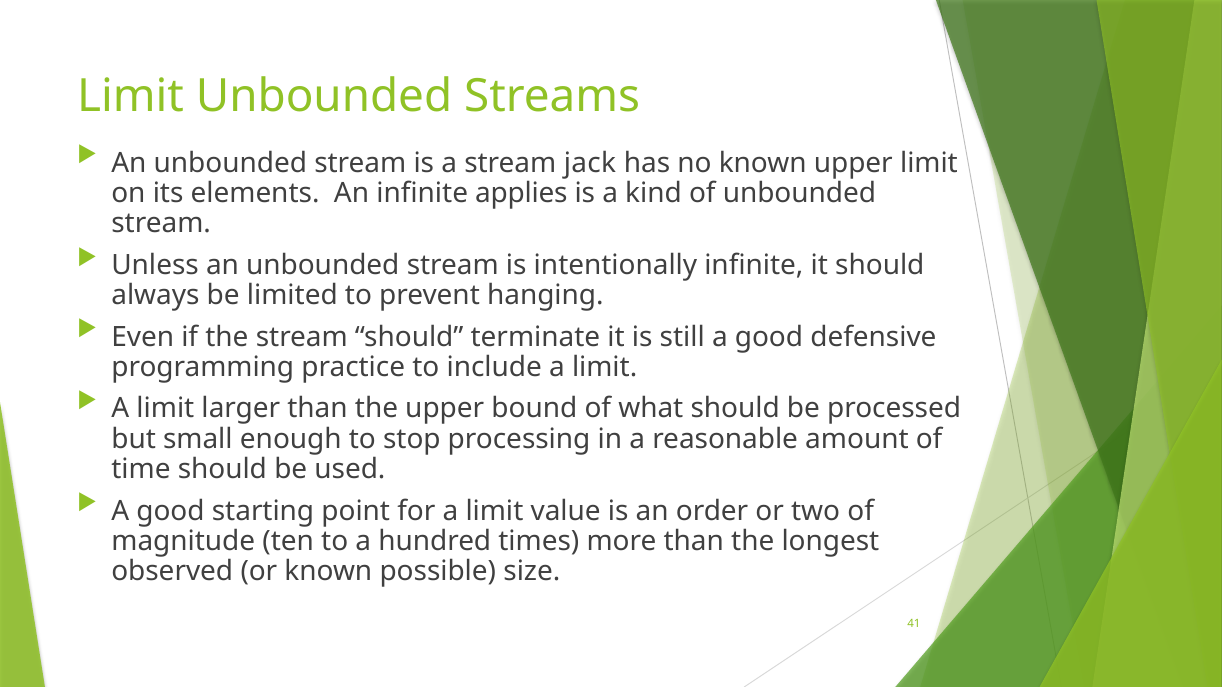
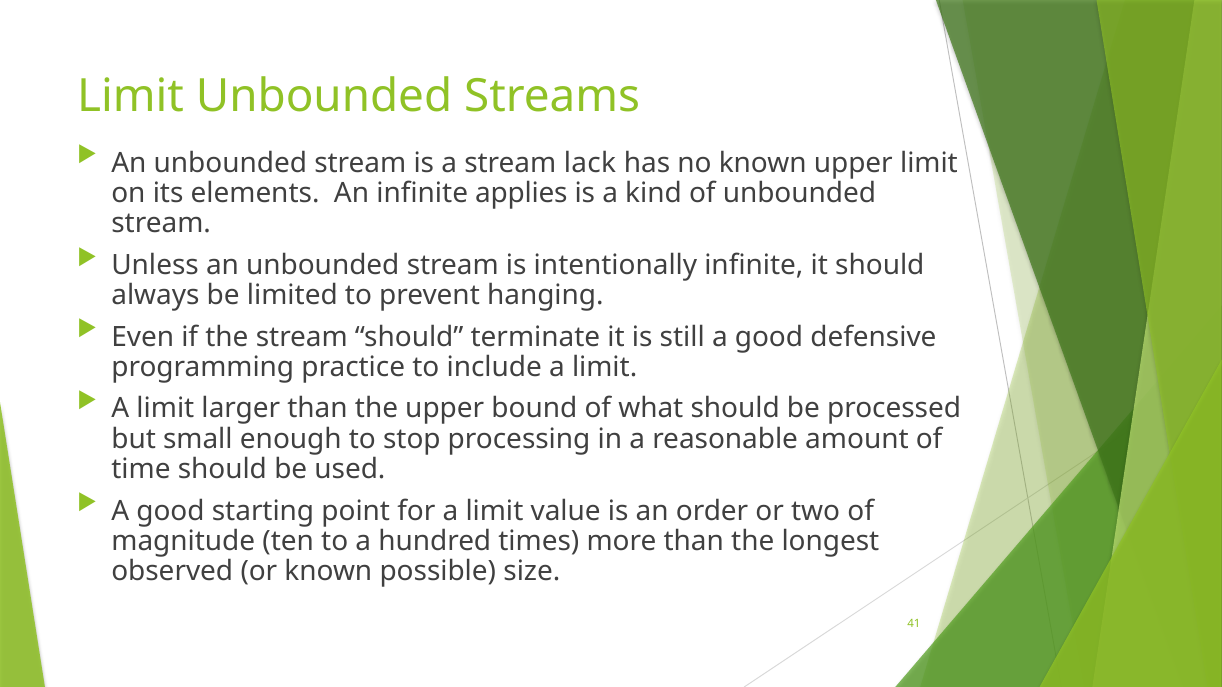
jack: jack -> lack
